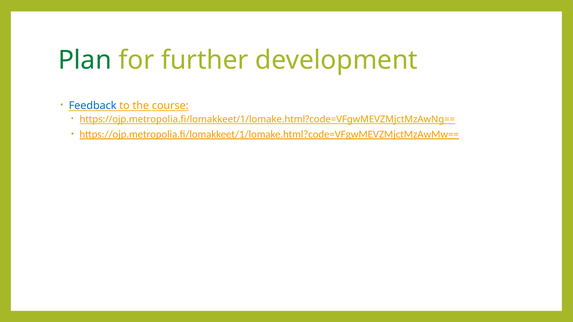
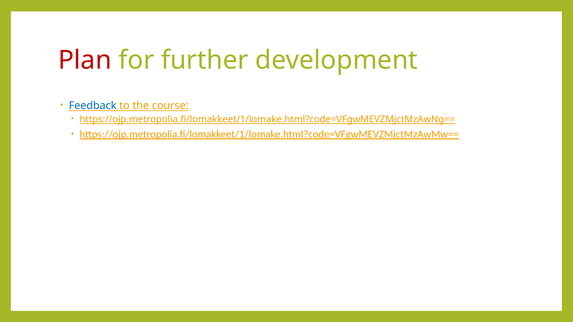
Plan colour: green -> red
